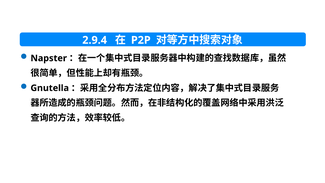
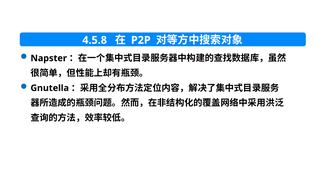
2.9.4: 2.9.4 -> 4.5.8
